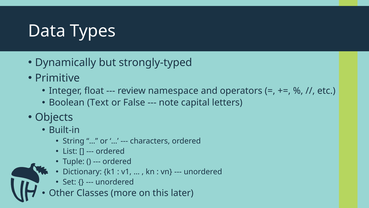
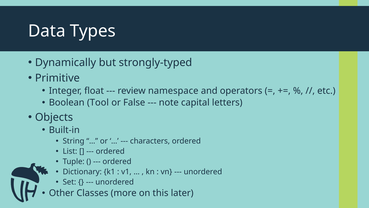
Text: Text -> Tool
